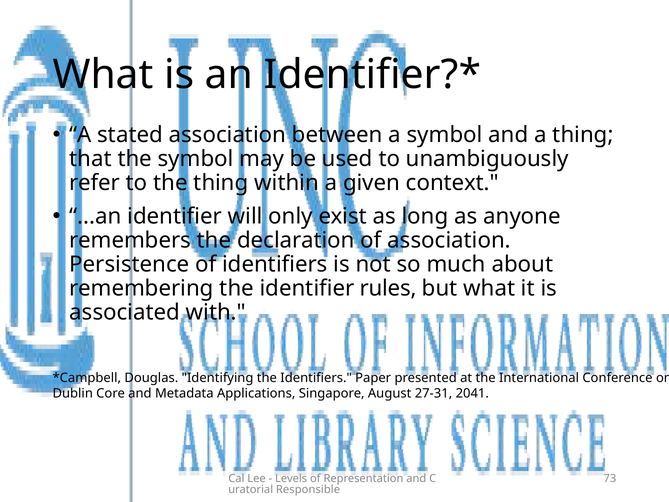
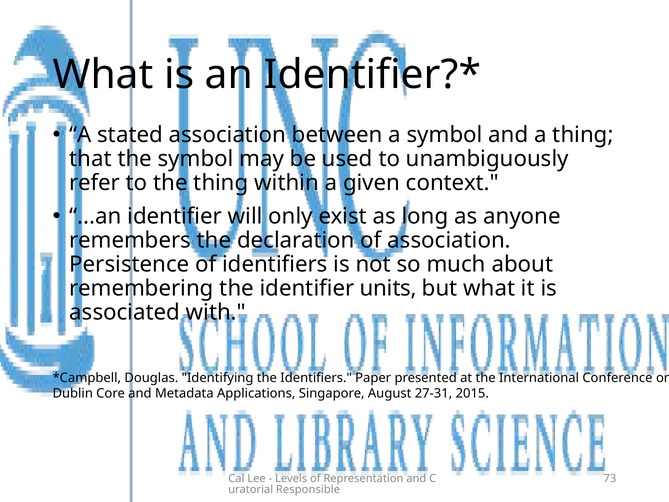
rules: rules -> units
2041: 2041 -> 2015
